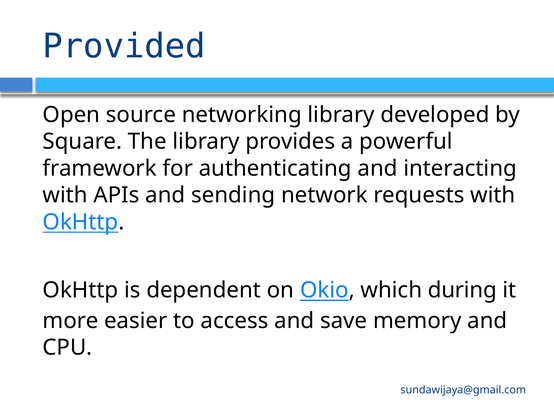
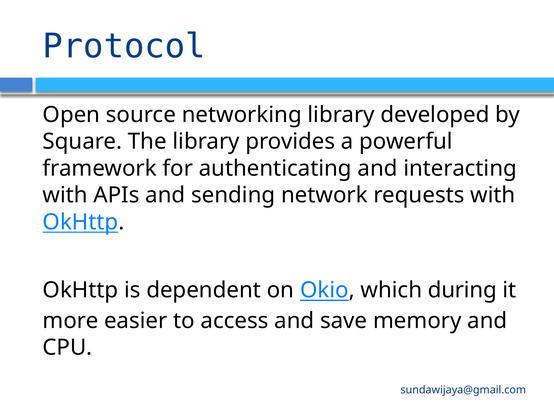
Provided: Provided -> Protocol
